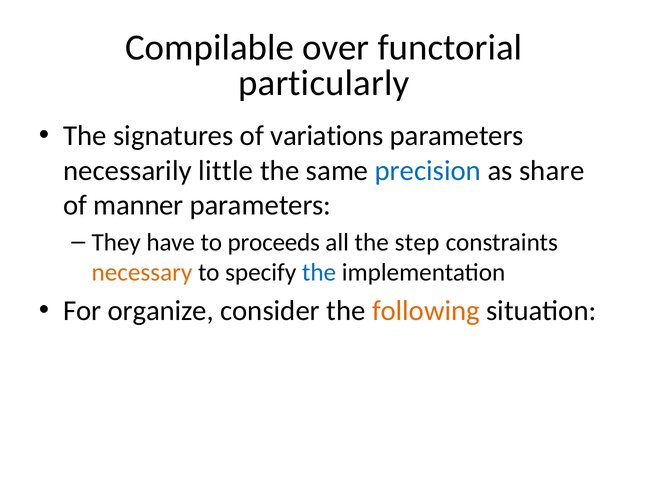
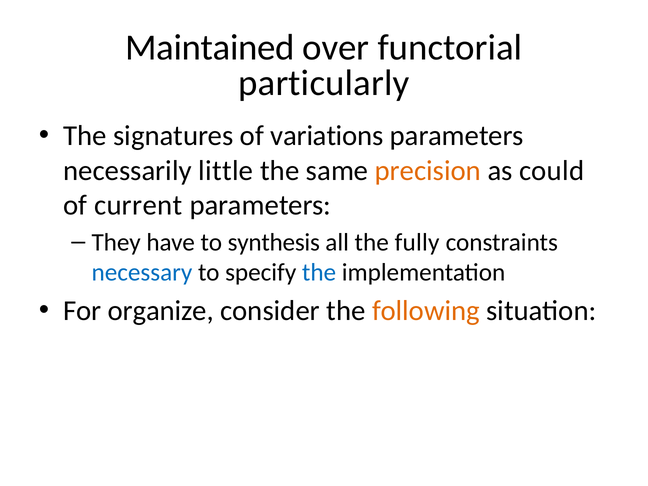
Compilable: Compilable -> Maintained
precision colour: blue -> orange
share: share -> could
manner: manner -> current
proceeds: proceeds -> synthesis
step: step -> fully
necessary colour: orange -> blue
